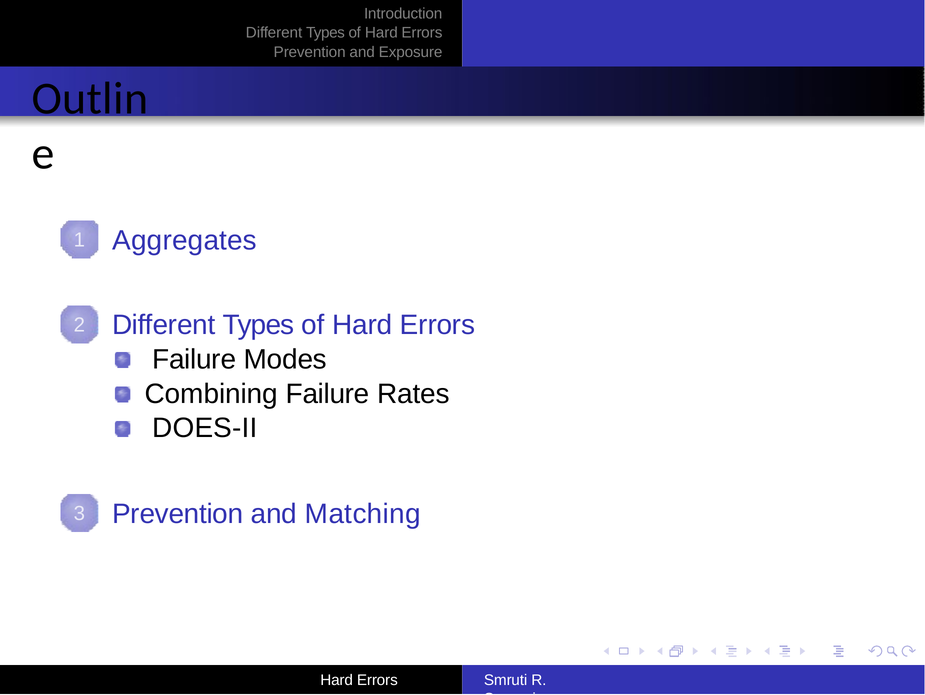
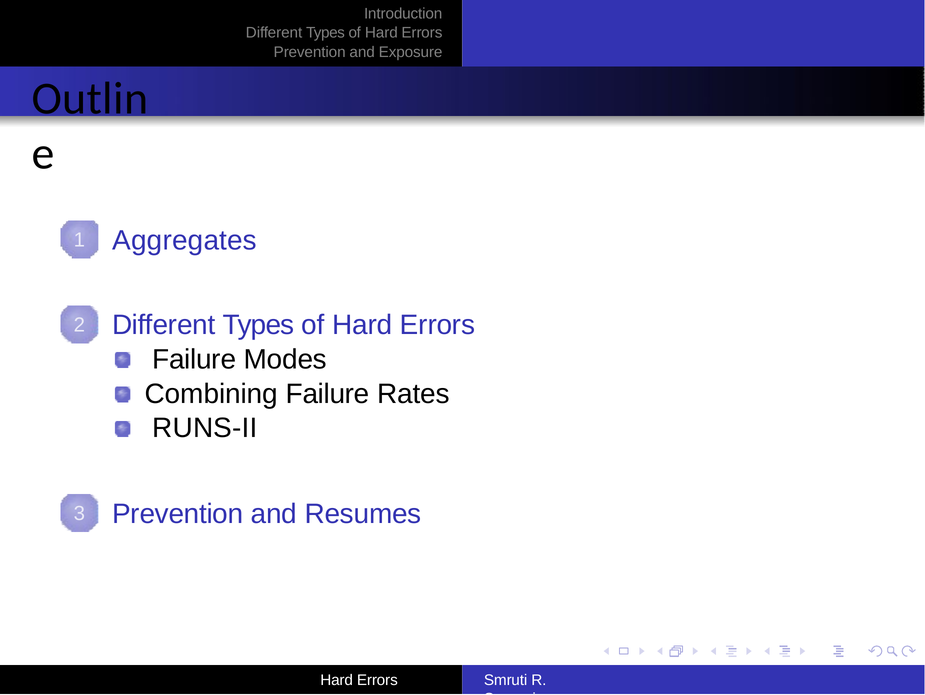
DOES-II: DOES-II -> RUNS-II
Matching: Matching -> Resumes
